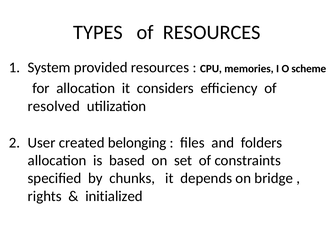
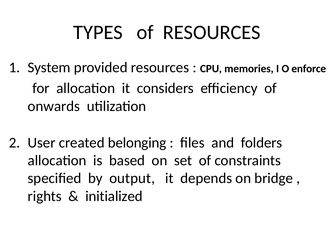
scheme: scheme -> enforce
resolved: resolved -> onwards
chunks: chunks -> output
